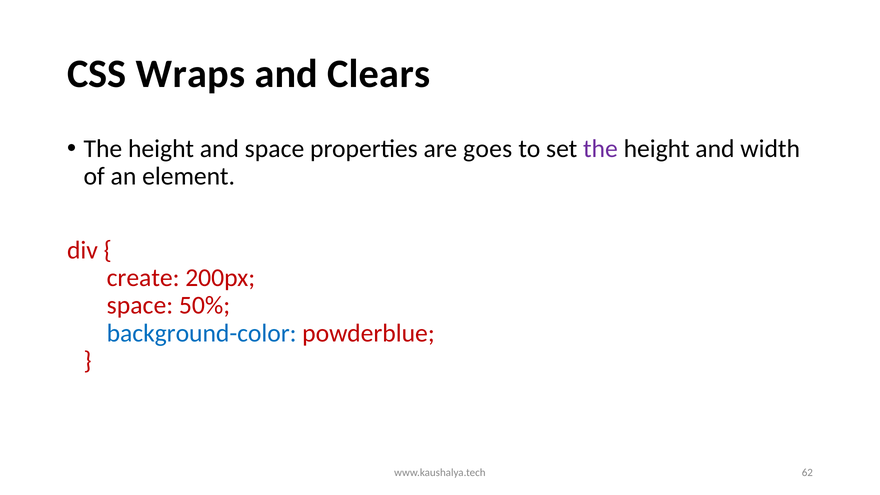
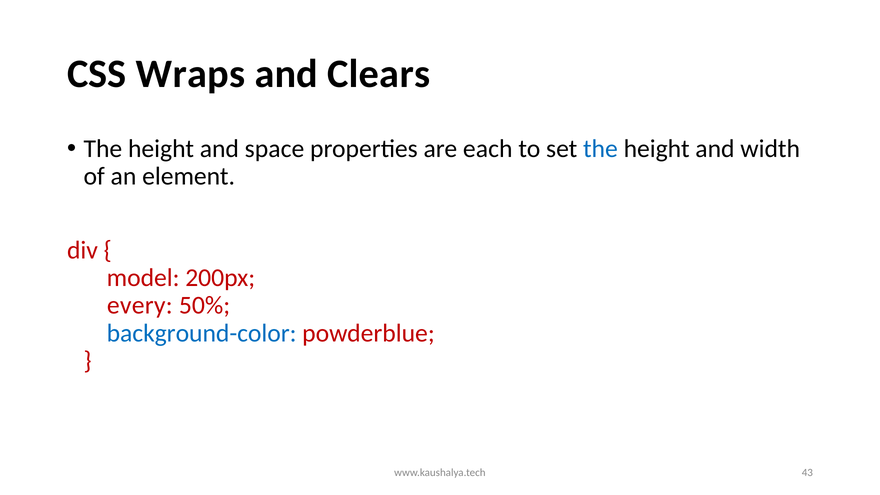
goes: goes -> each
the at (600, 149) colour: purple -> blue
create: create -> model
space at (140, 305): space -> every
62: 62 -> 43
